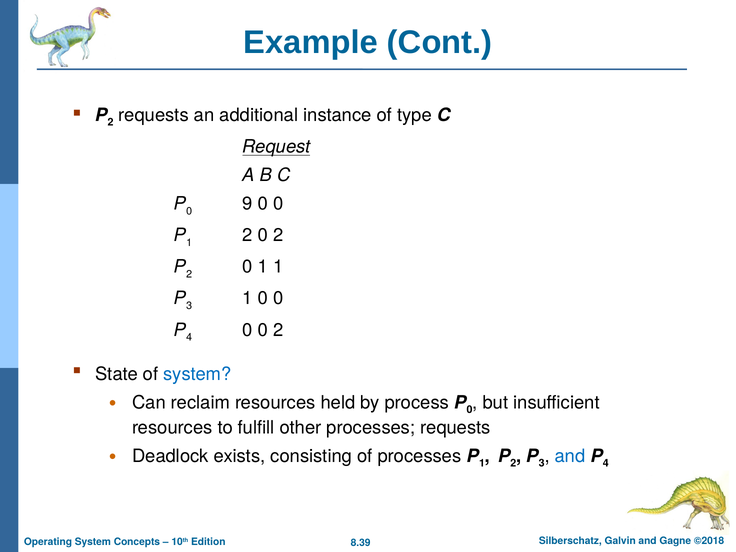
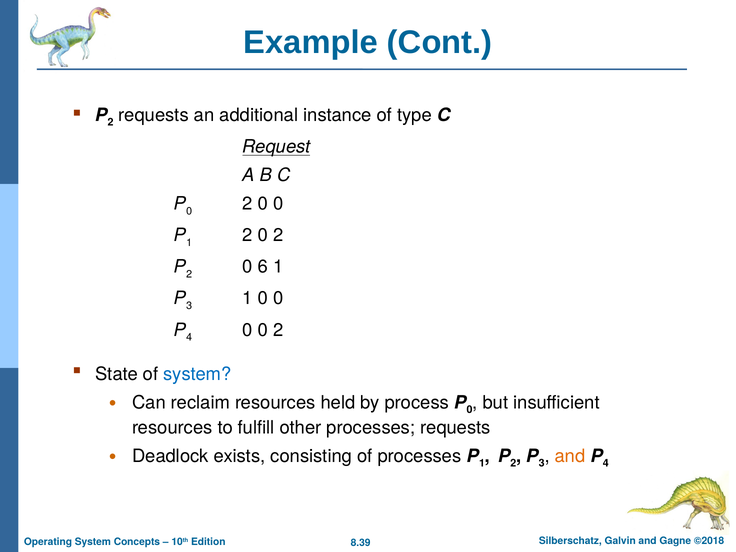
9 at (248, 204): 9 -> 2
0 1: 1 -> 6
and at (570, 456) colour: blue -> orange
